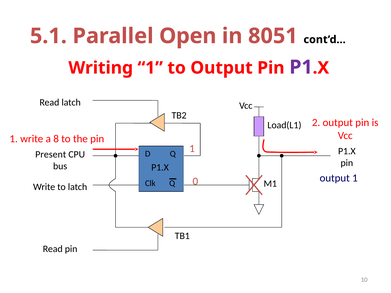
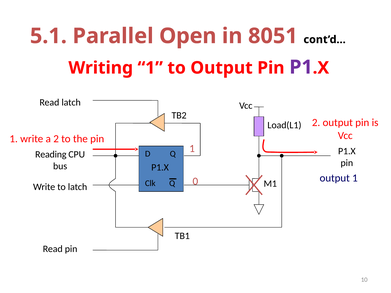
a 8: 8 -> 2
Present: Present -> Reading
